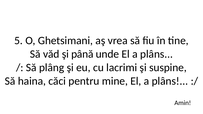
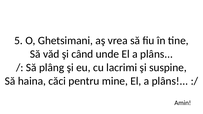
până: până -> când
